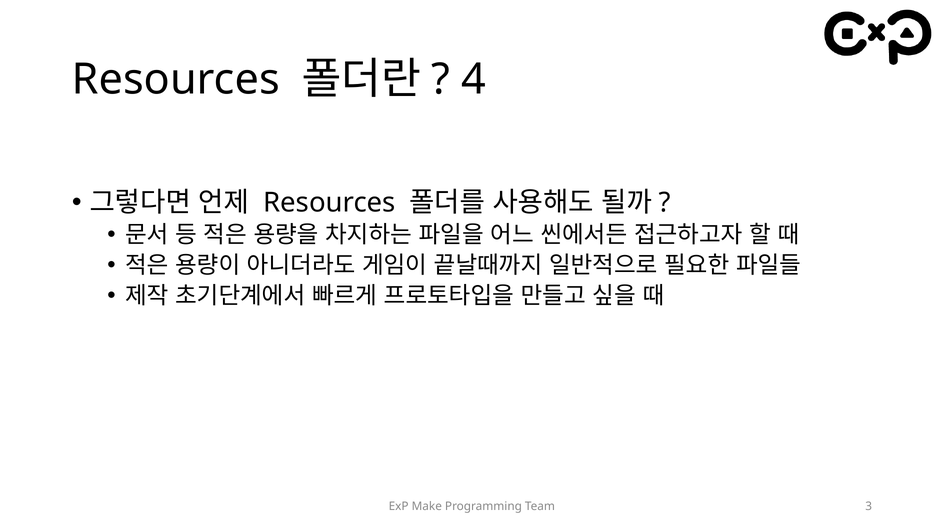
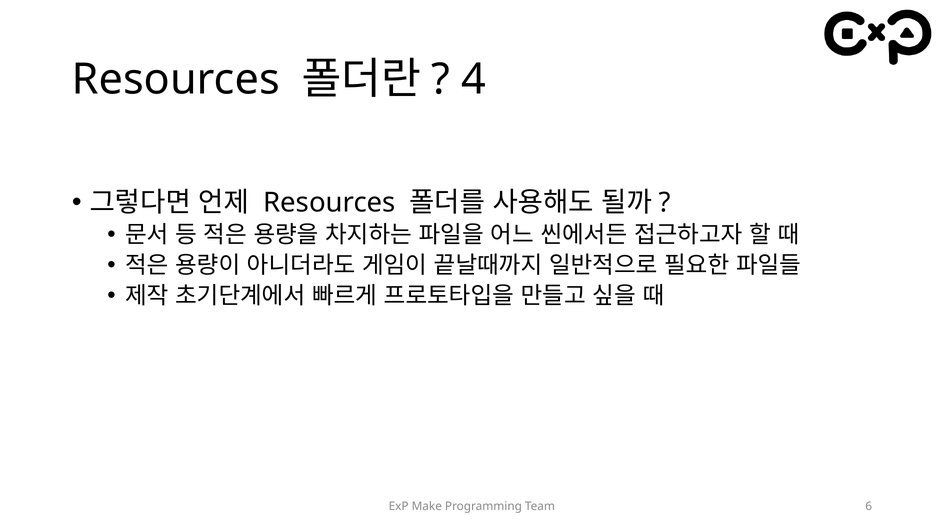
3: 3 -> 6
